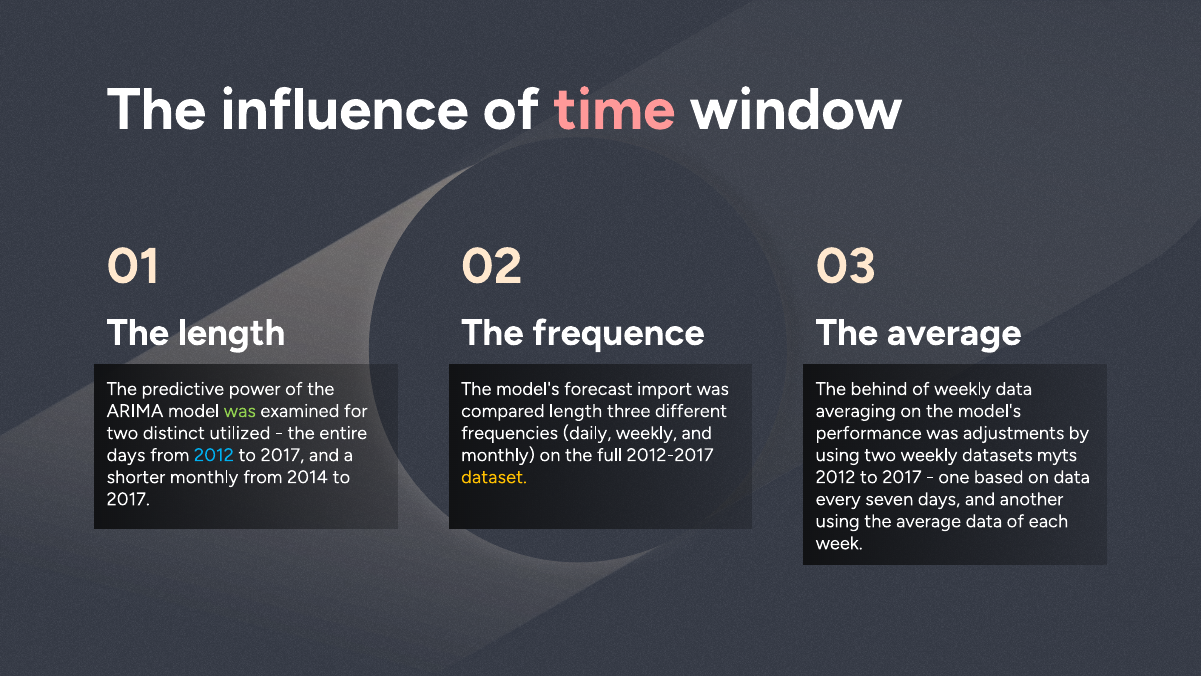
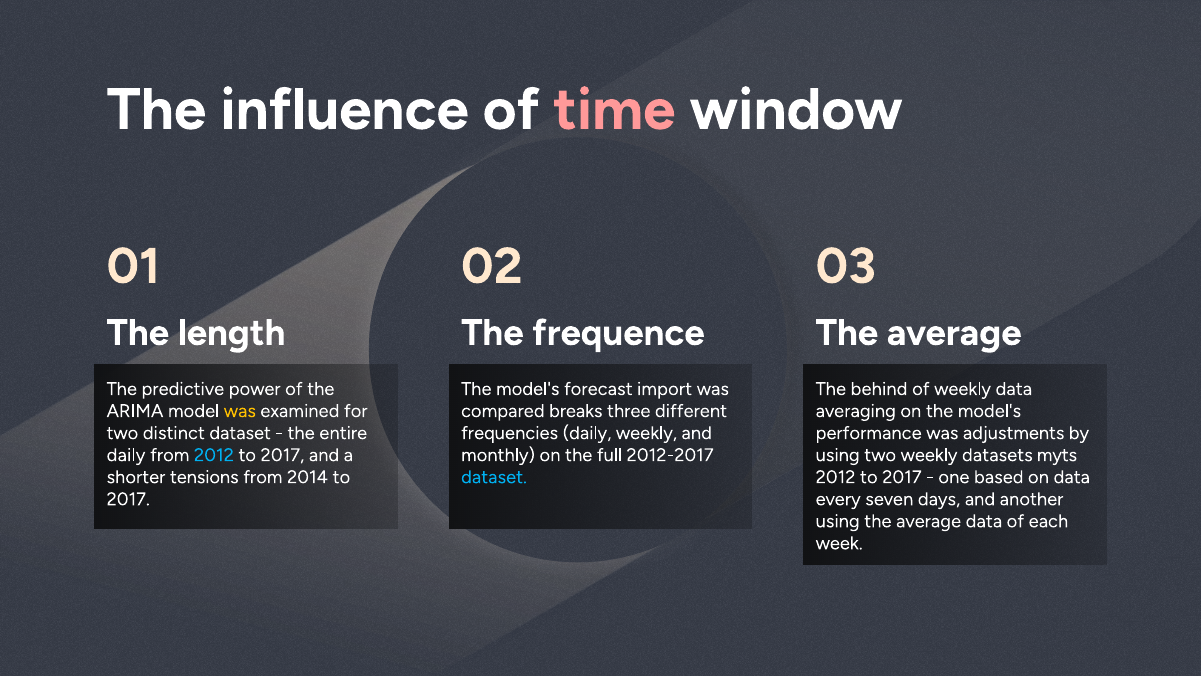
was at (240, 411) colour: light green -> yellow
compared length: length -> breaks
distinct utilized: utilized -> dataset
days at (126, 455): days -> daily
shorter monthly: monthly -> tensions
dataset at (494, 477) colour: yellow -> light blue
